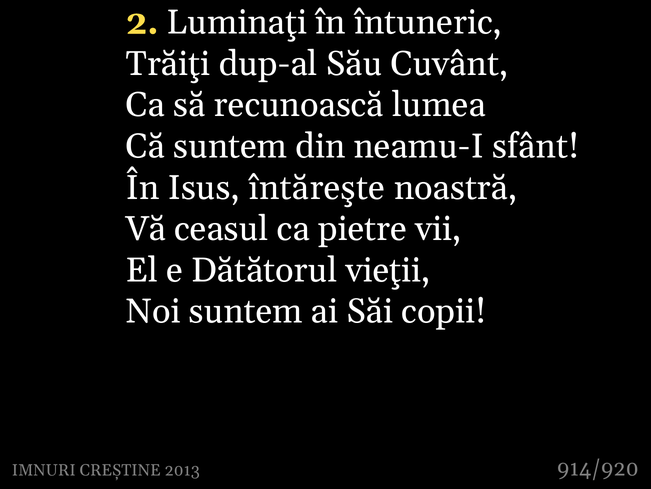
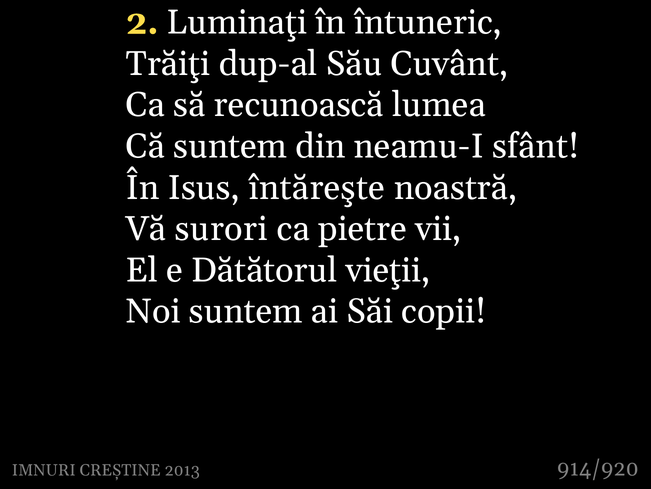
ceasul: ceasul -> surori
